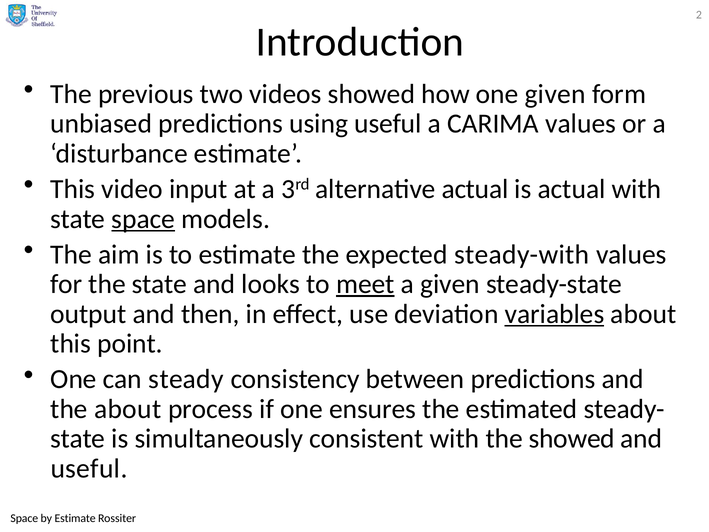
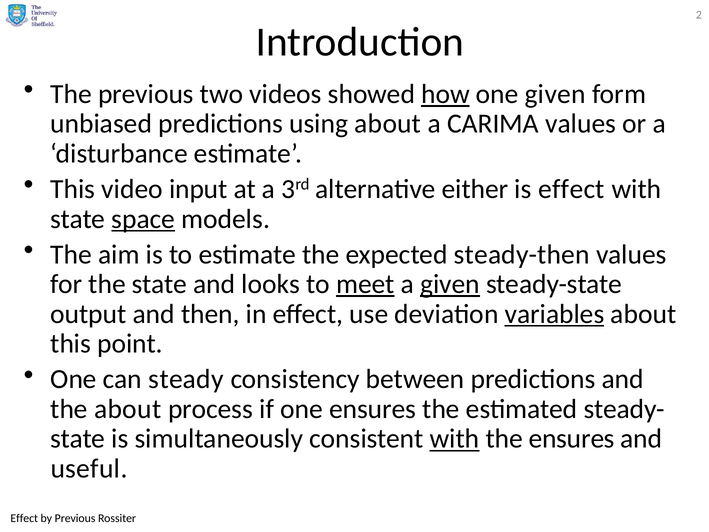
how underline: none -> present
using useful: useful -> about
alternative actual: actual -> either
is actual: actual -> effect
steady-with: steady-with -> steady-then
given at (450, 284) underline: none -> present
with at (454, 439) underline: none -> present
the showed: showed -> ensures
Space at (24, 518): Space -> Effect
by Estimate: Estimate -> Previous
